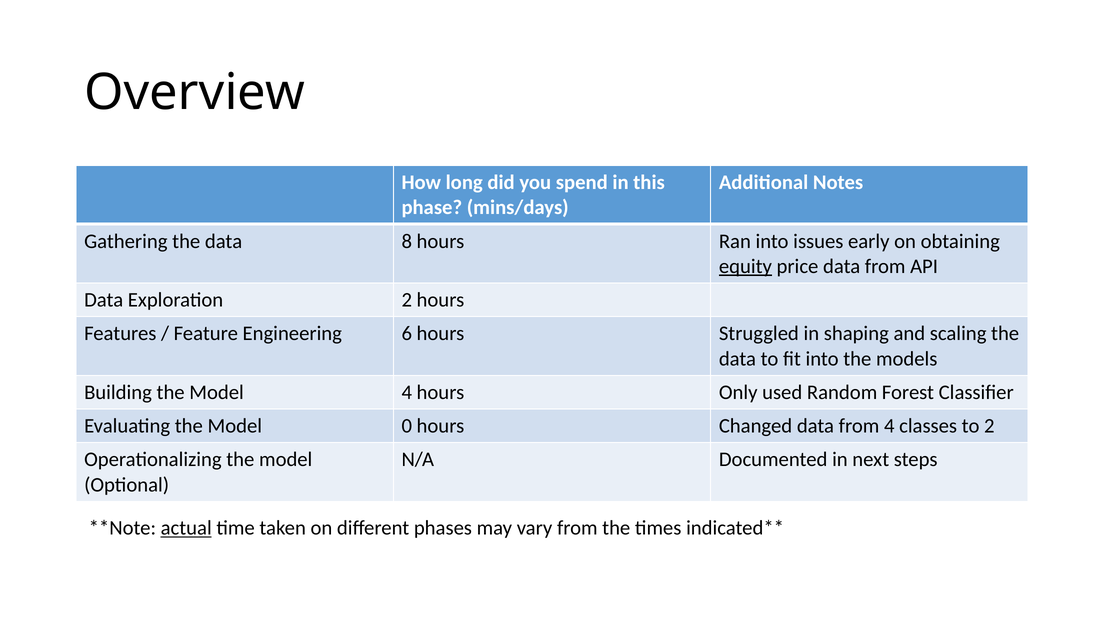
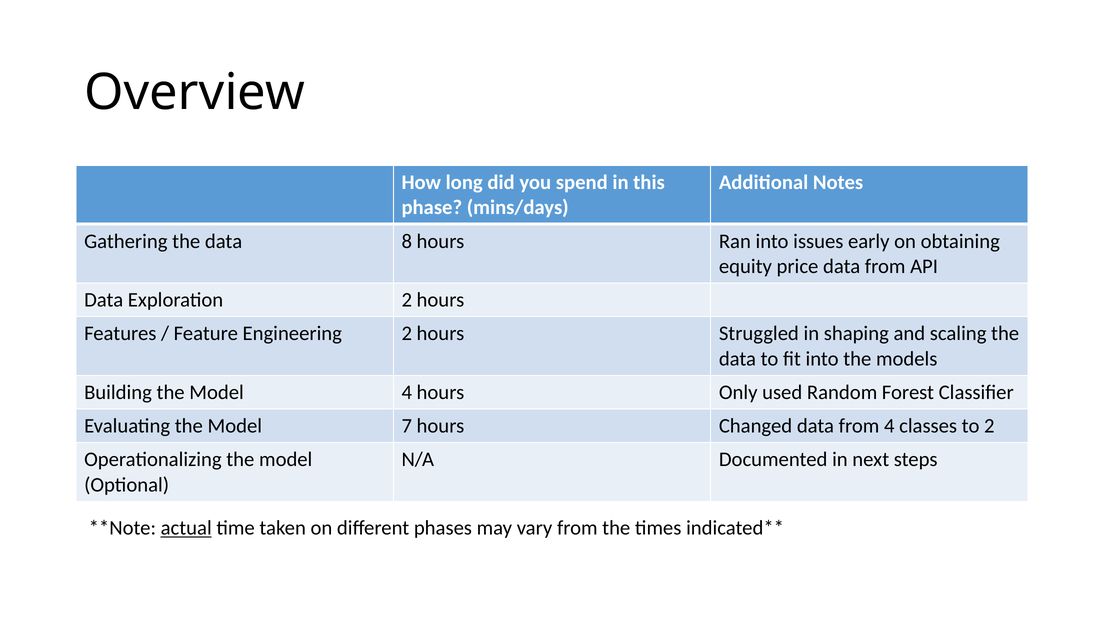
equity underline: present -> none
Engineering 6: 6 -> 2
0: 0 -> 7
